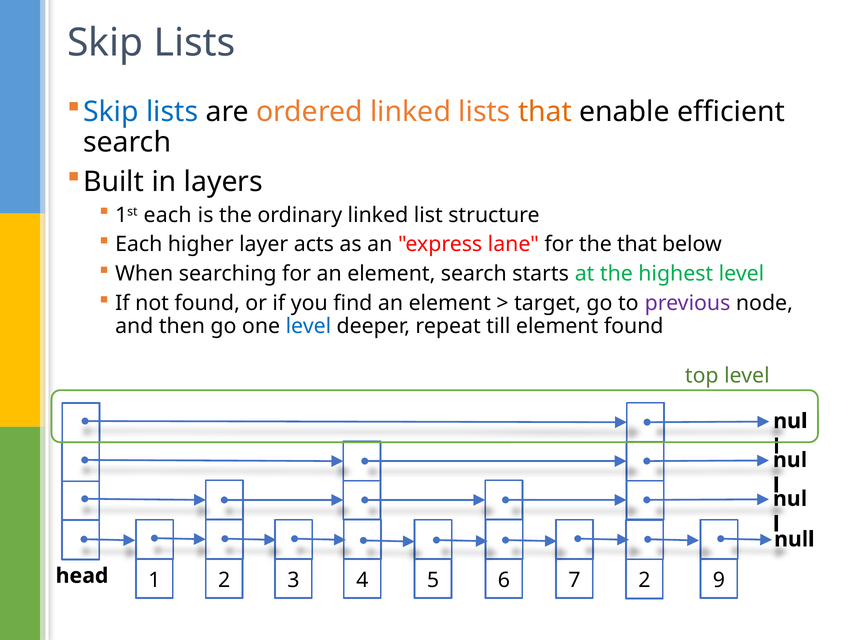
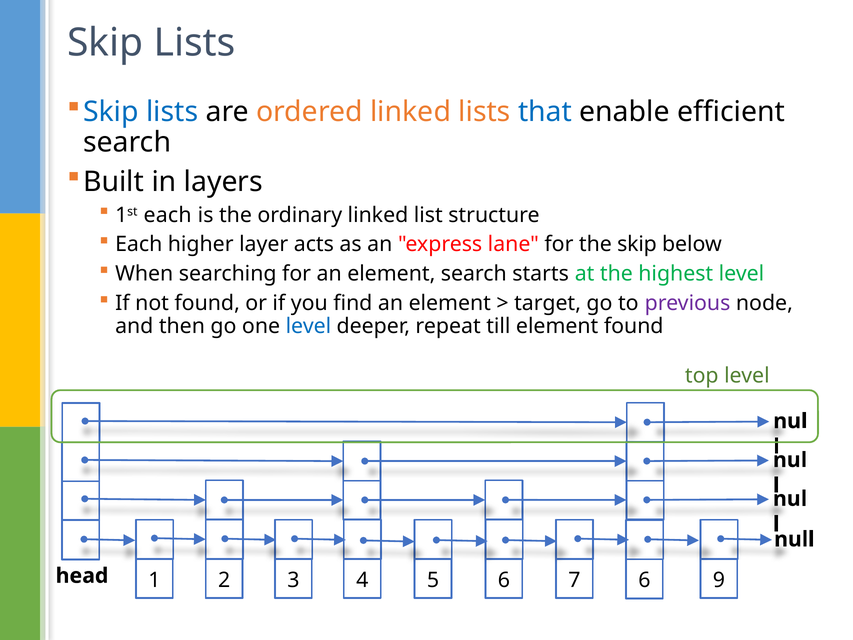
that at (545, 112) colour: orange -> blue
the that: that -> skip
7 2: 2 -> 6
